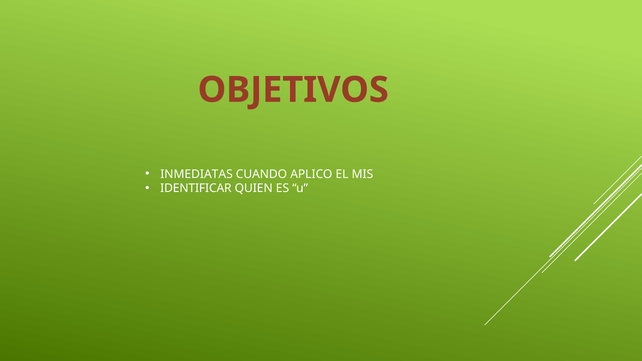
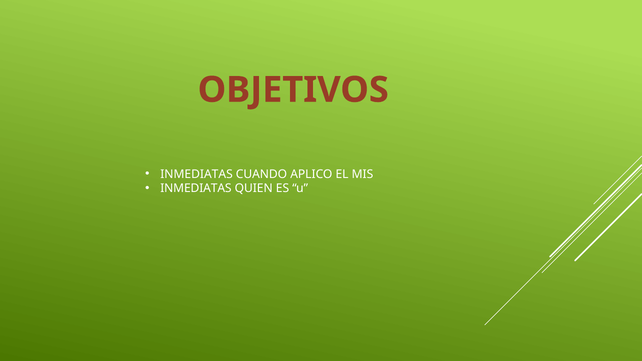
IDENTIFICAR at (196, 189): IDENTIFICAR -> INMEDIATAS
